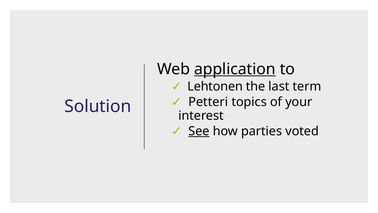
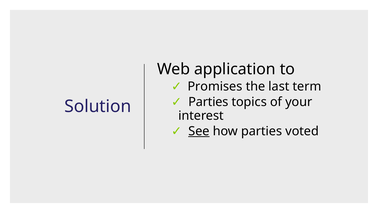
application underline: present -> none
Lehtonen: Lehtonen -> Promises
Petteri at (208, 102): Petteri -> Parties
